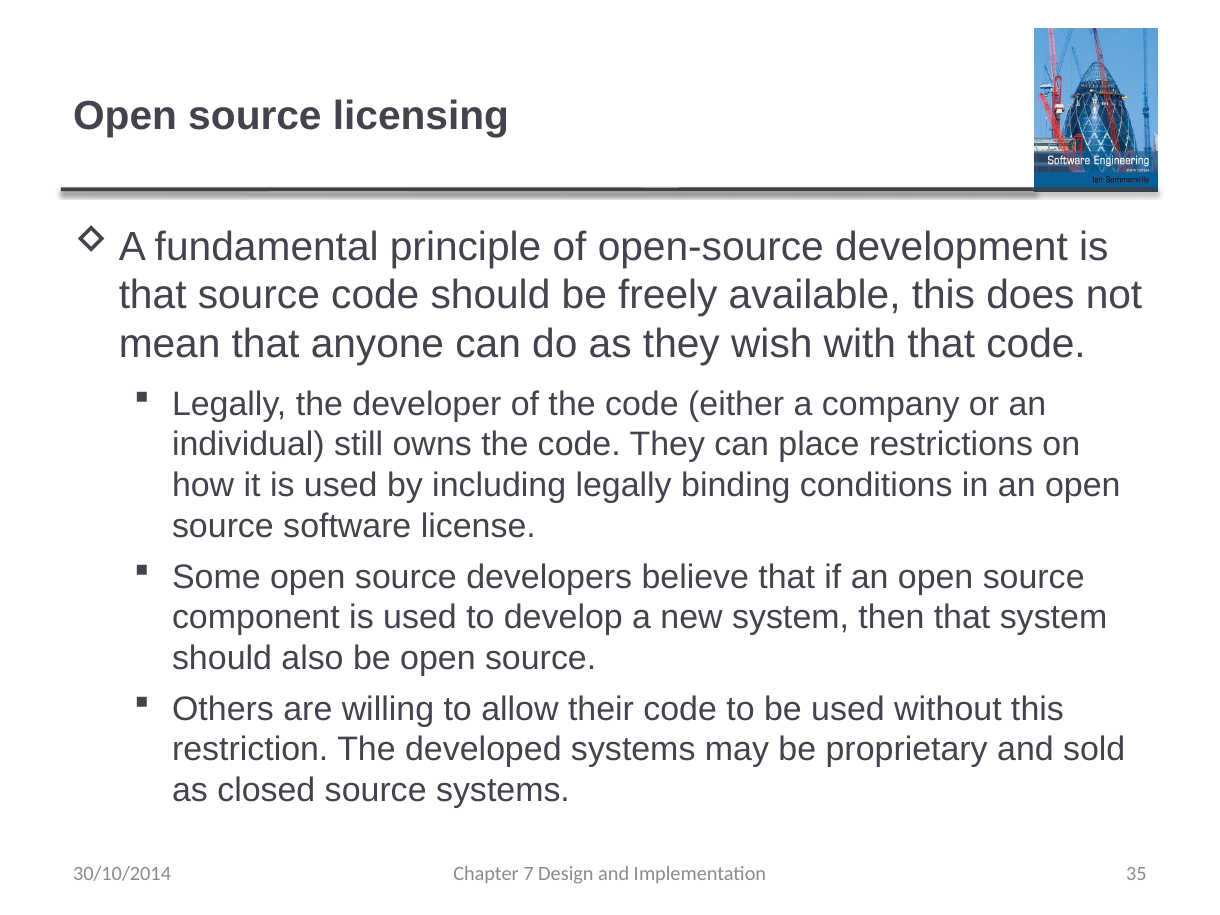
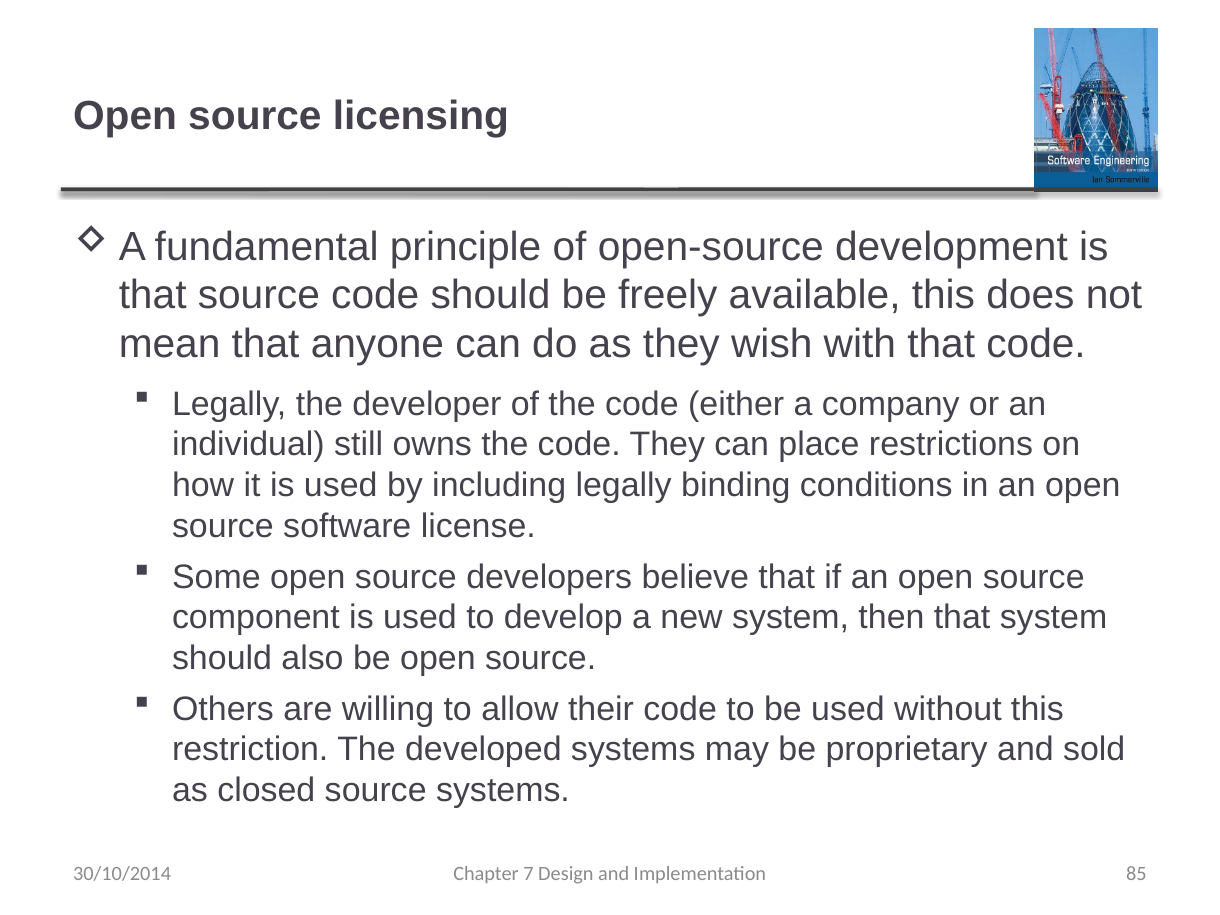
35: 35 -> 85
